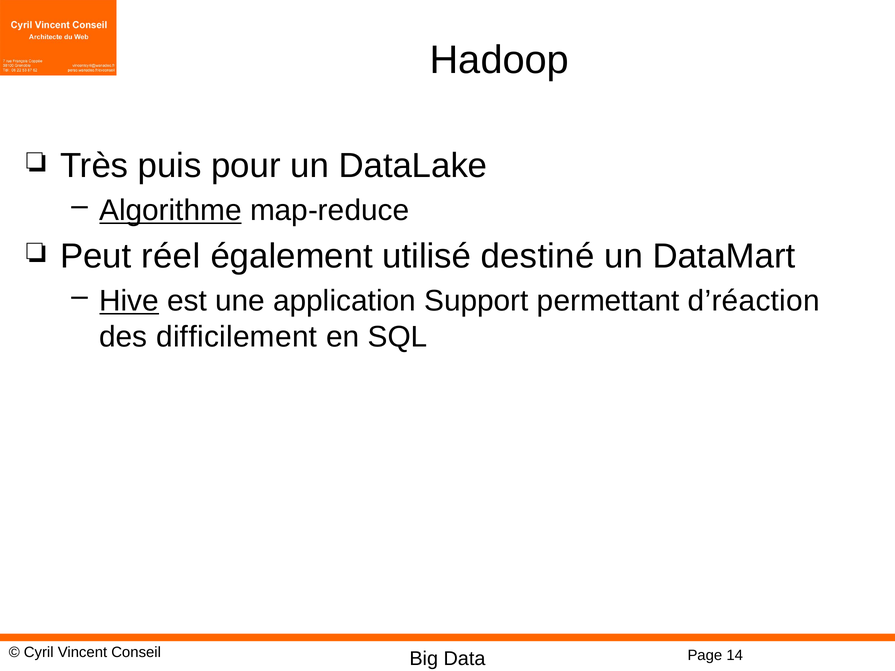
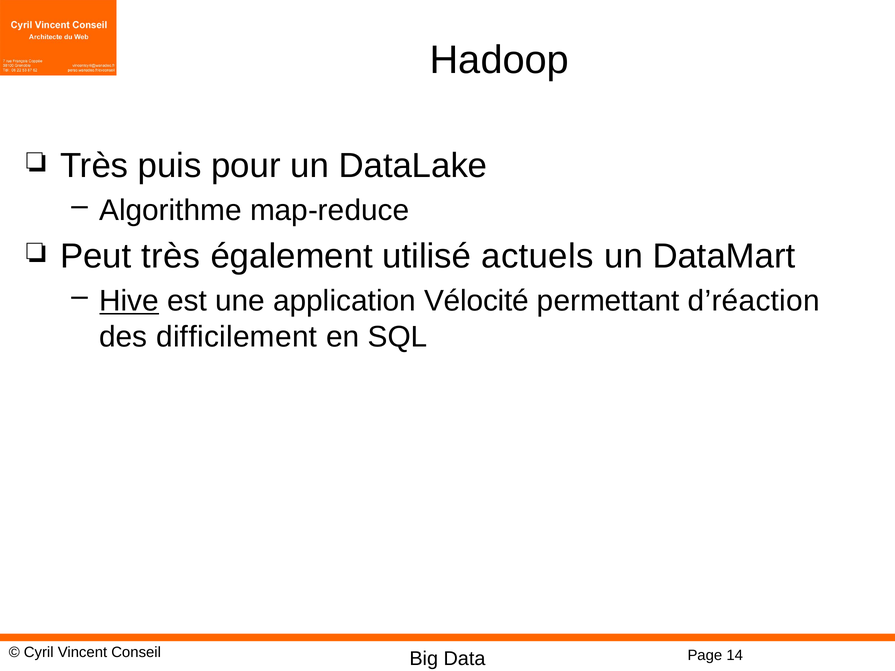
Algorithme underline: present -> none
Peut réel: réel -> très
destiné: destiné -> actuels
Support: Support -> Vélocité
